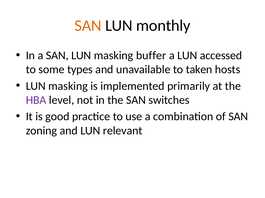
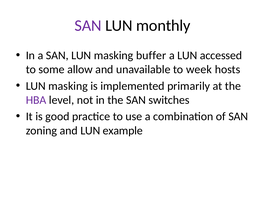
SAN at (88, 26) colour: orange -> purple
types: types -> allow
taken: taken -> week
relevant: relevant -> example
